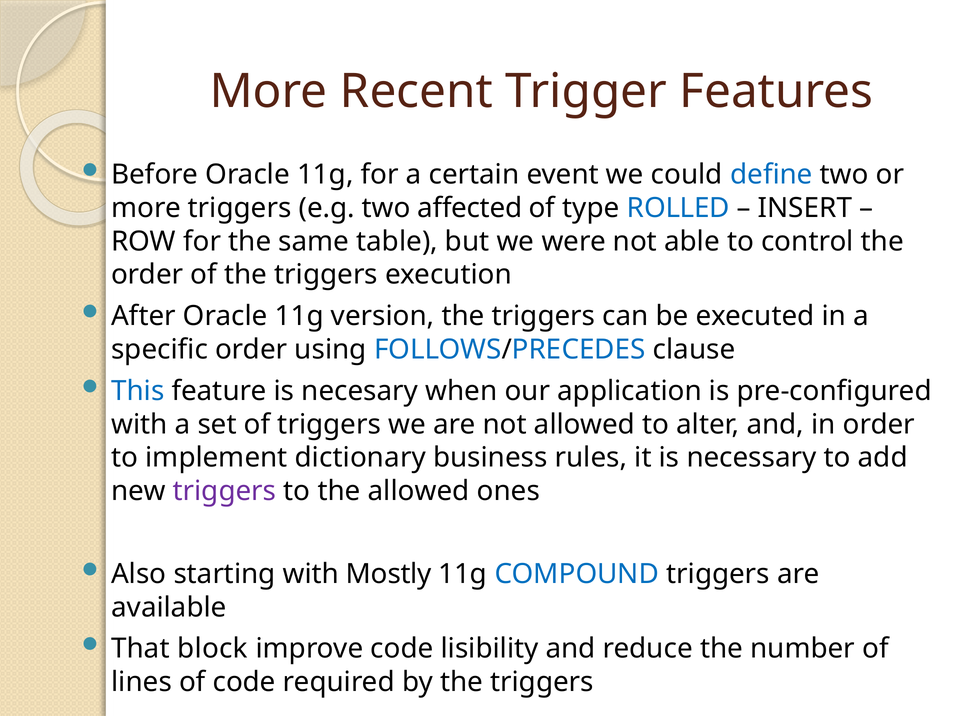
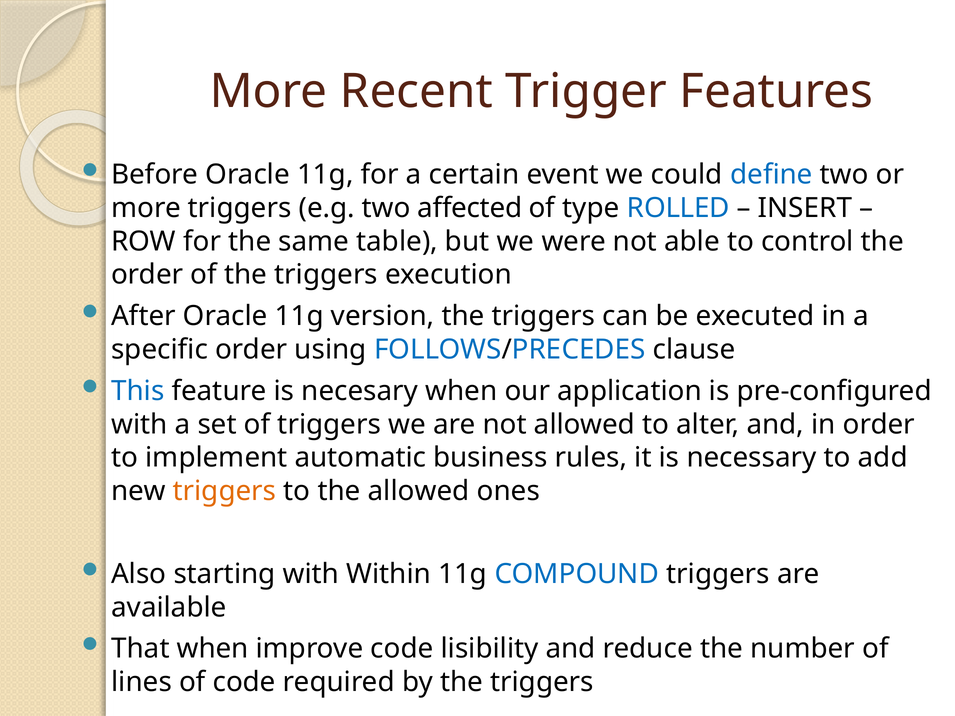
dictionary: dictionary -> automatic
triggers at (224, 491) colour: purple -> orange
Mostly: Mostly -> Within
That block: block -> when
